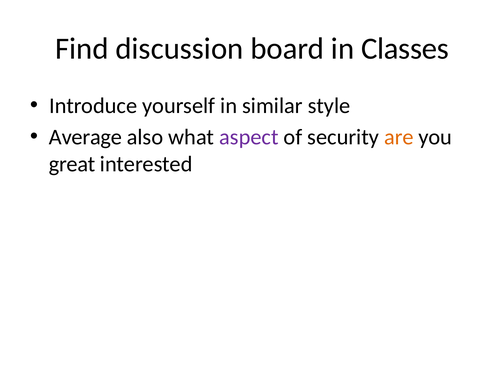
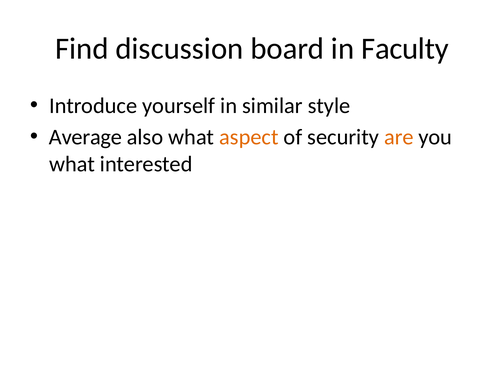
Classes: Classes -> Faculty
aspect colour: purple -> orange
great at (72, 164): great -> what
